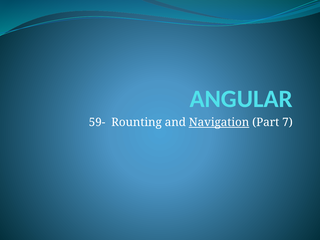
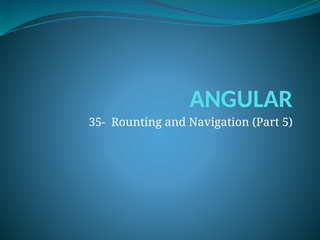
59-: 59- -> 35-
Navigation underline: present -> none
7: 7 -> 5
